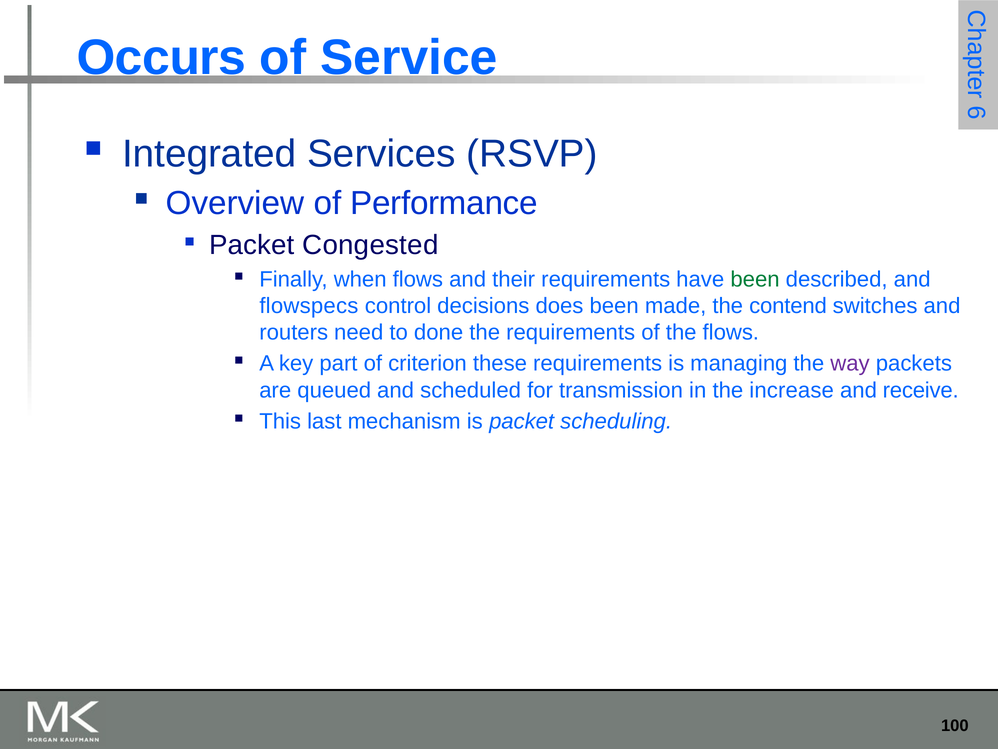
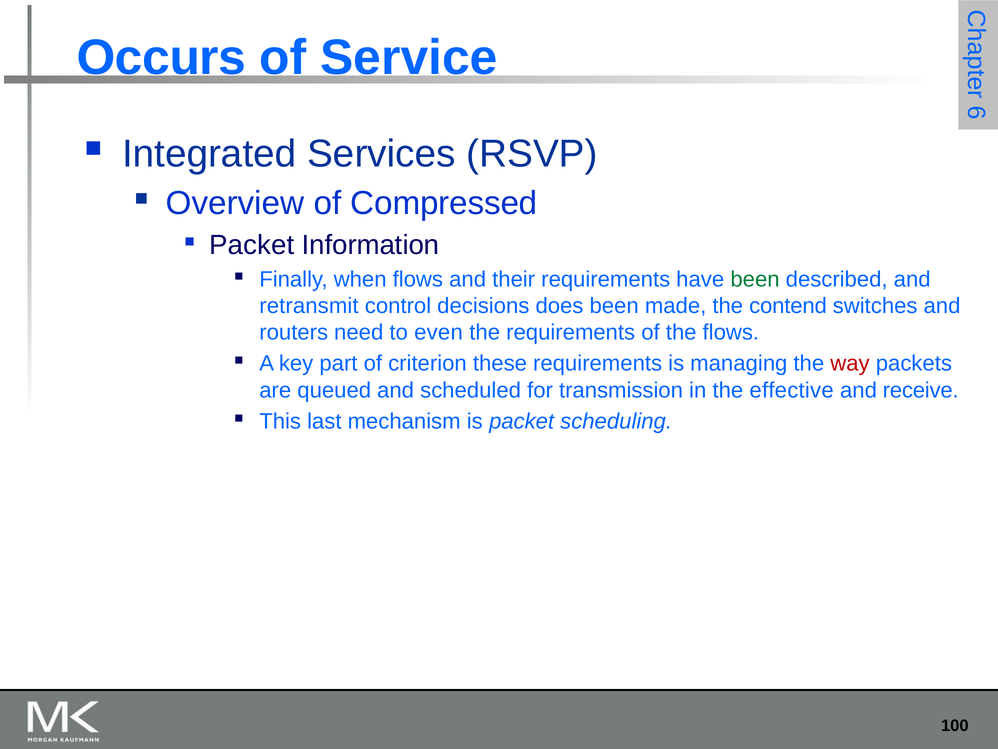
Performance: Performance -> Compressed
Congested: Congested -> Information
flowspecs: flowspecs -> retransmit
done: done -> even
way colour: purple -> red
increase: increase -> effective
